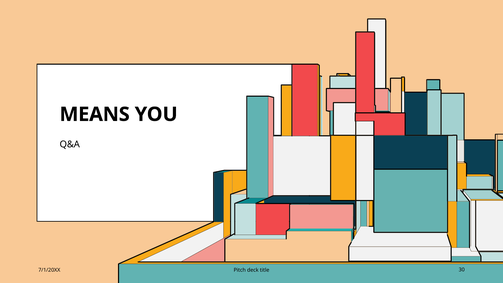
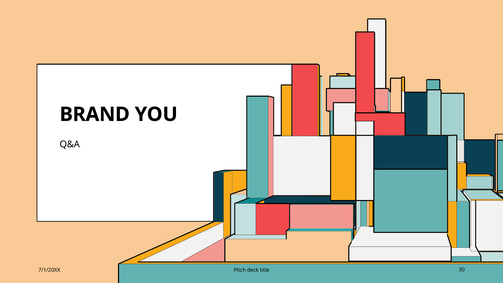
MEANS: MEANS -> BRAND
